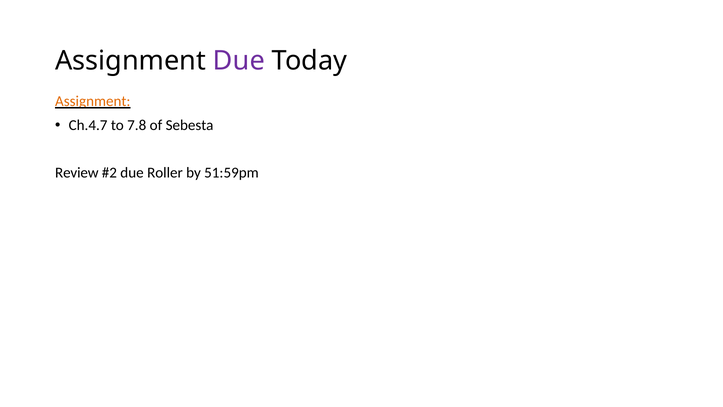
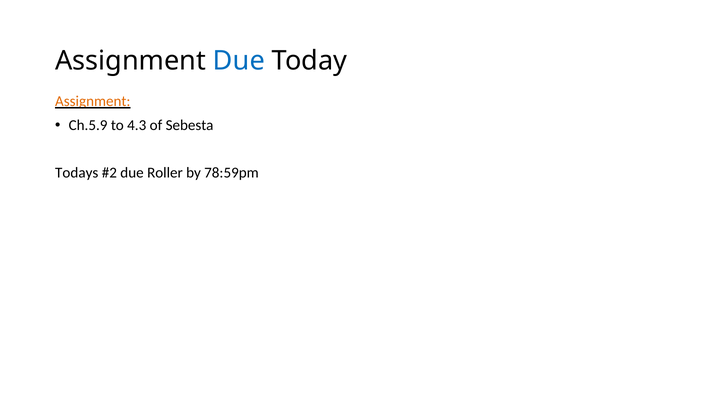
Due at (239, 61) colour: purple -> blue
Ch.4.7: Ch.4.7 -> Ch.5.9
7.8: 7.8 -> 4.3
Review: Review -> Todays
51:59pm: 51:59pm -> 78:59pm
